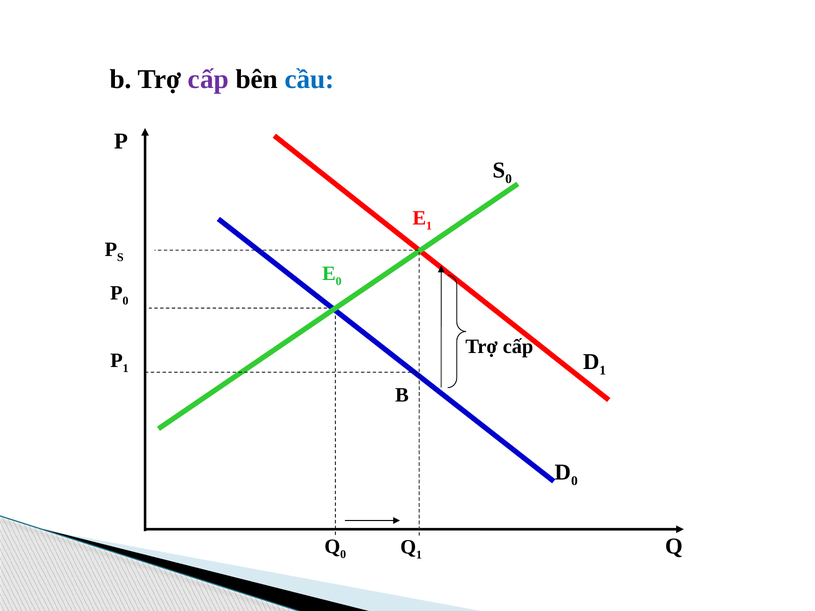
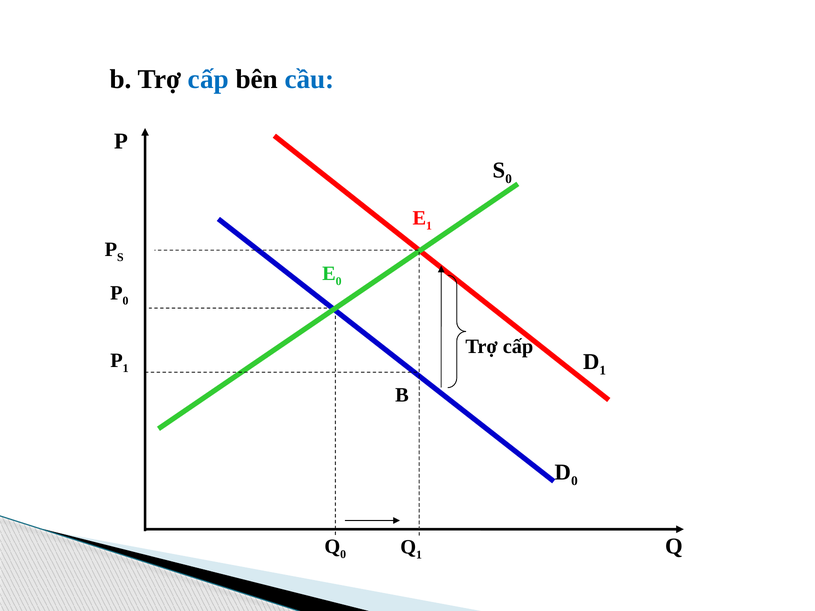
cấp at (208, 79) colour: purple -> blue
